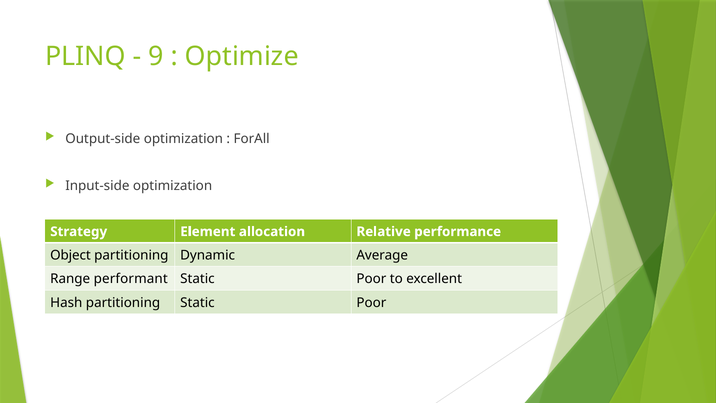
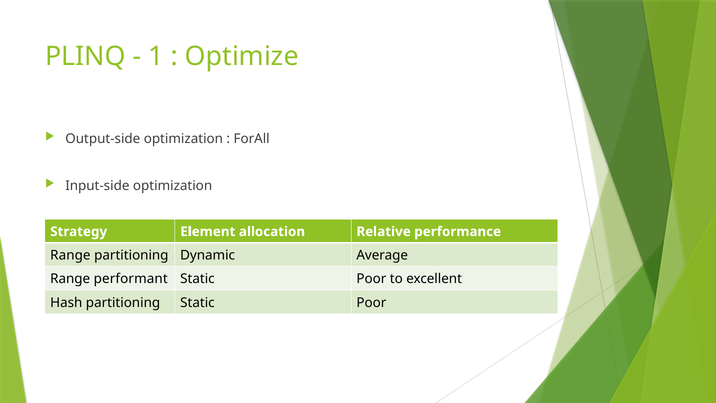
9: 9 -> 1
Object at (70, 255): Object -> Range
